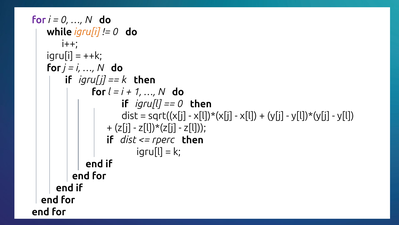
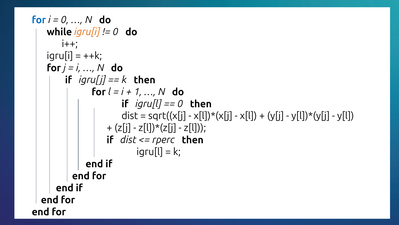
for at (39, 20) colour: purple -> blue
